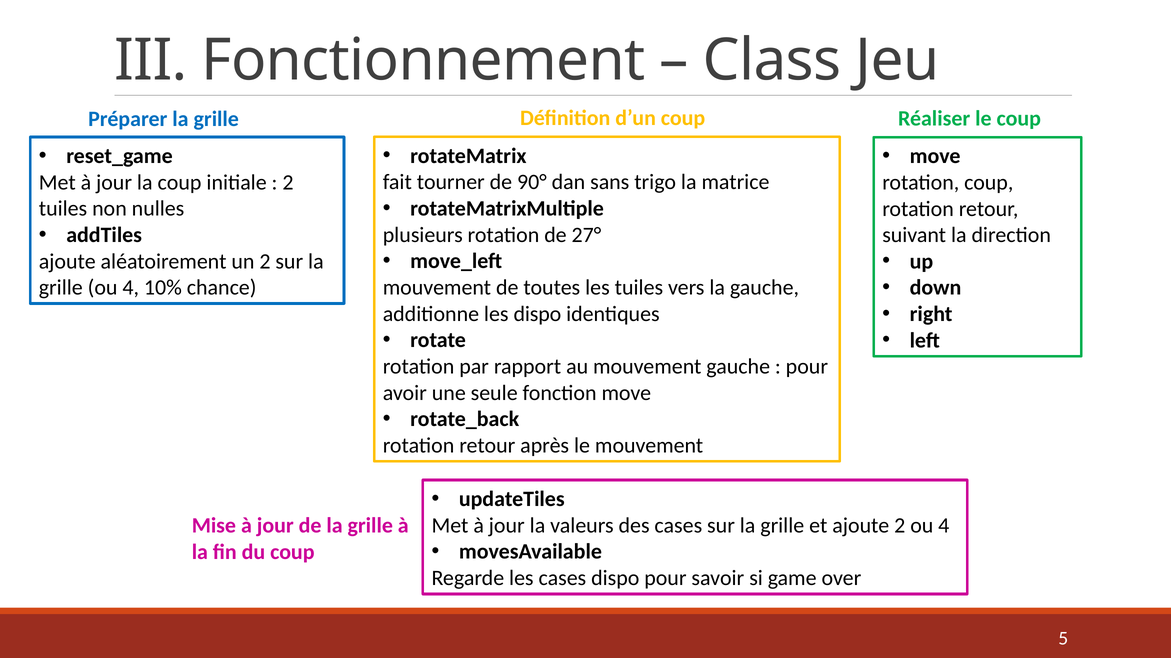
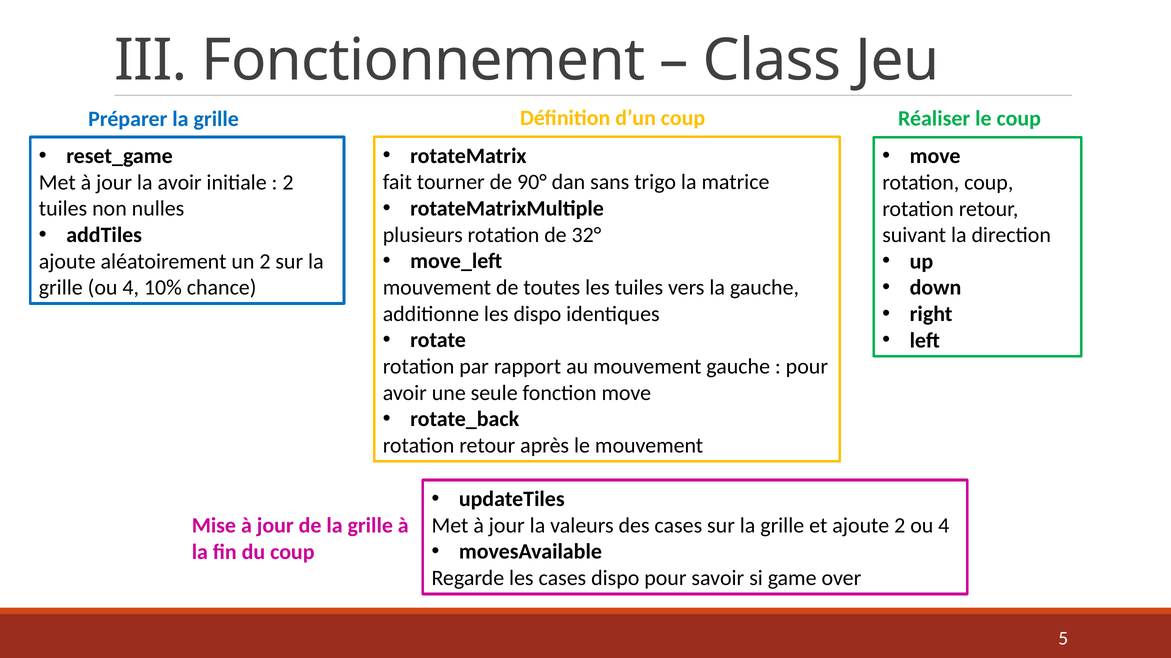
la coup: coup -> avoir
27°: 27° -> 32°
